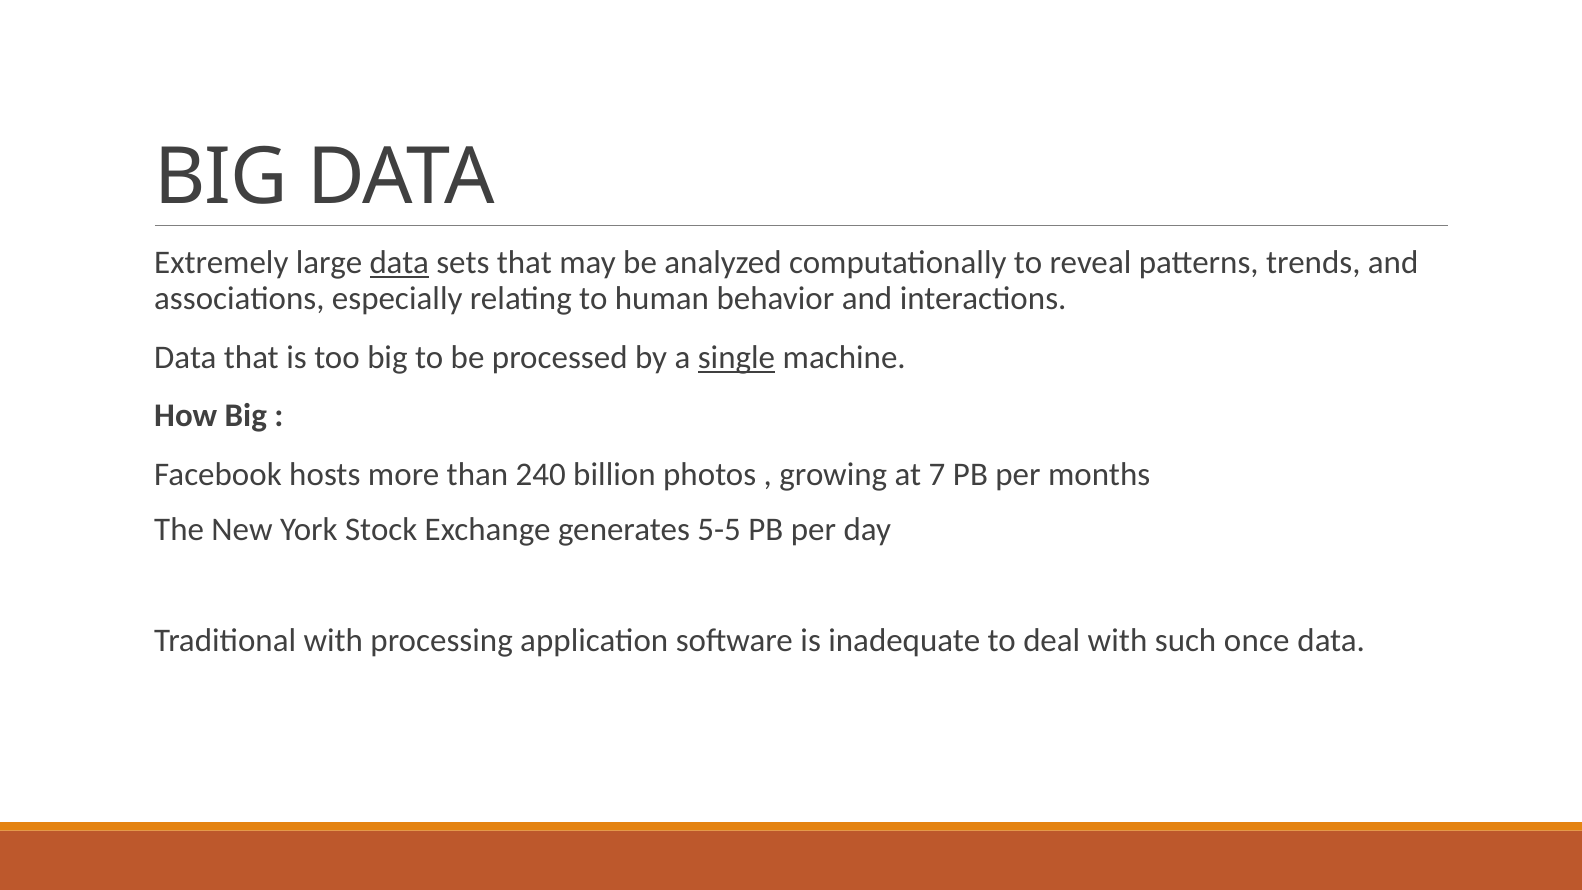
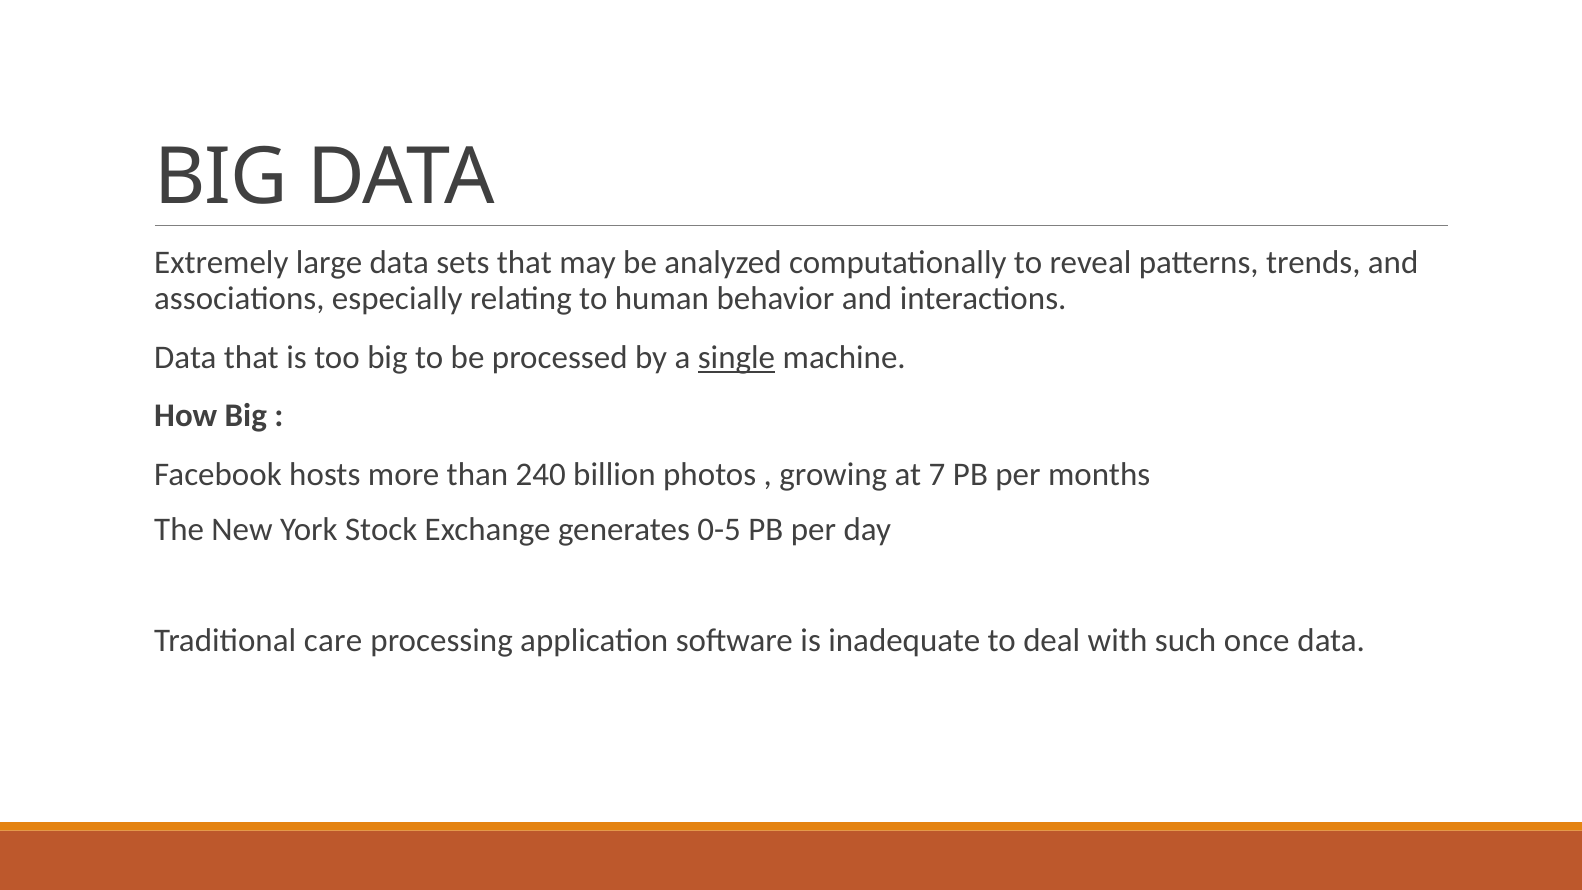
data at (399, 263) underline: present -> none
5-5: 5-5 -> 0-5
Traditional with: with -> care
